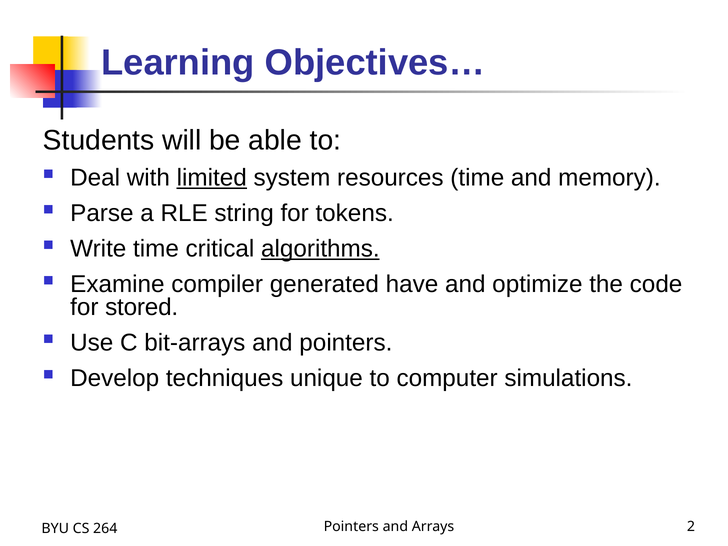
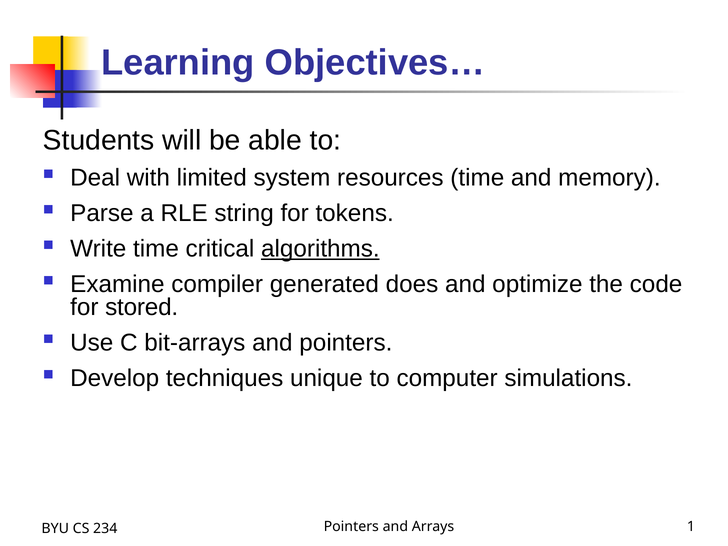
limited underline: present -> none
have: have -> does
2: 2 -> 1
264: 264 -> 234
